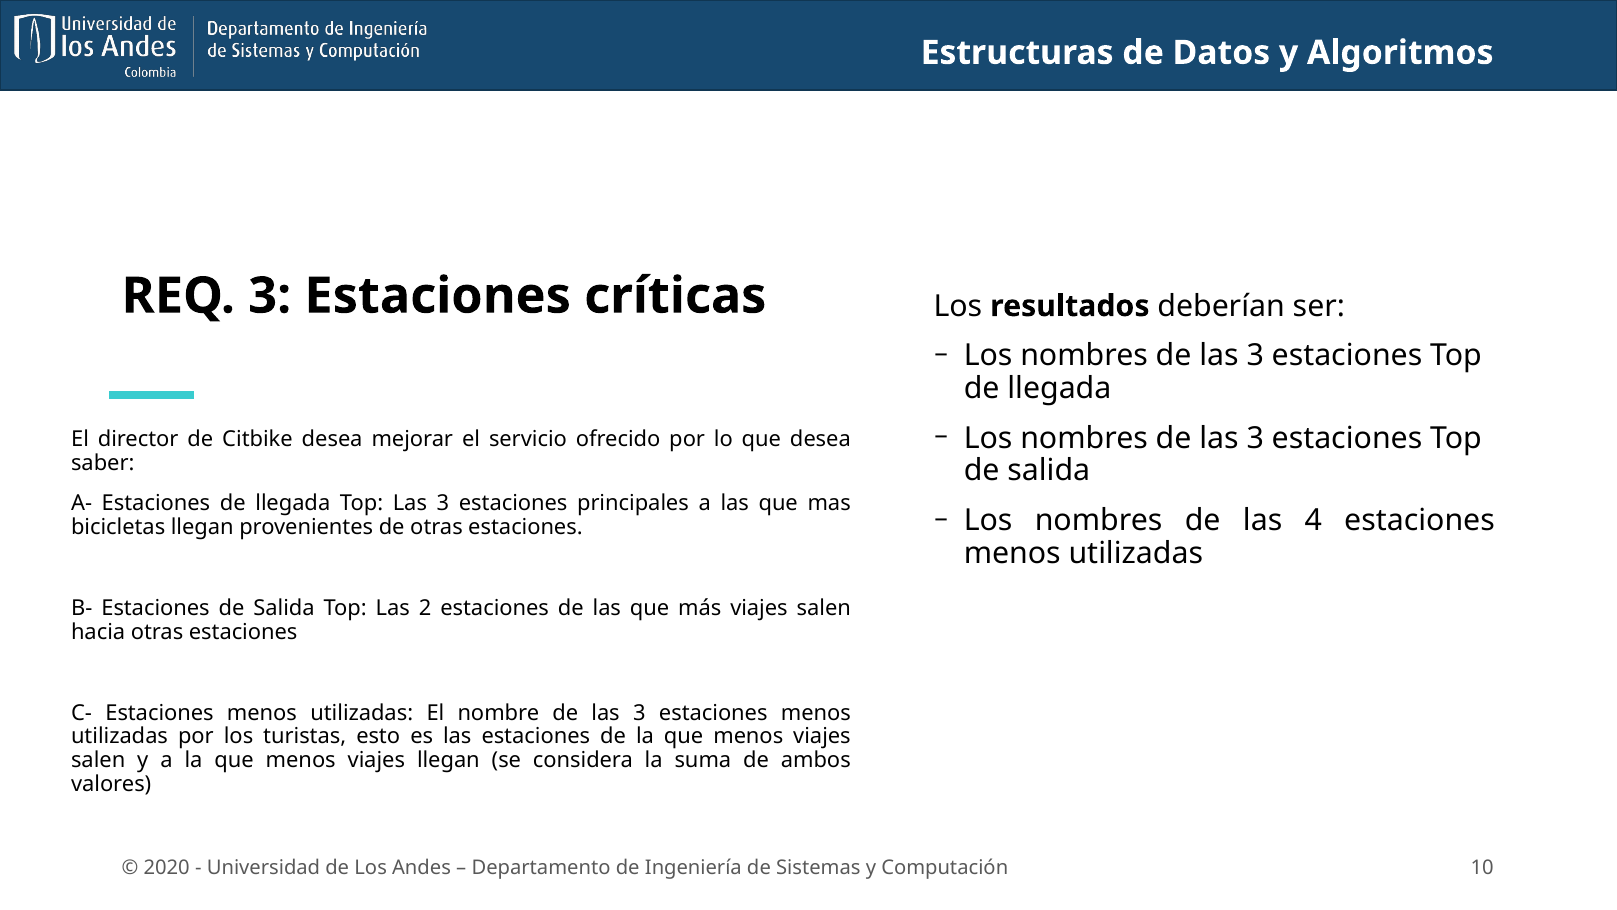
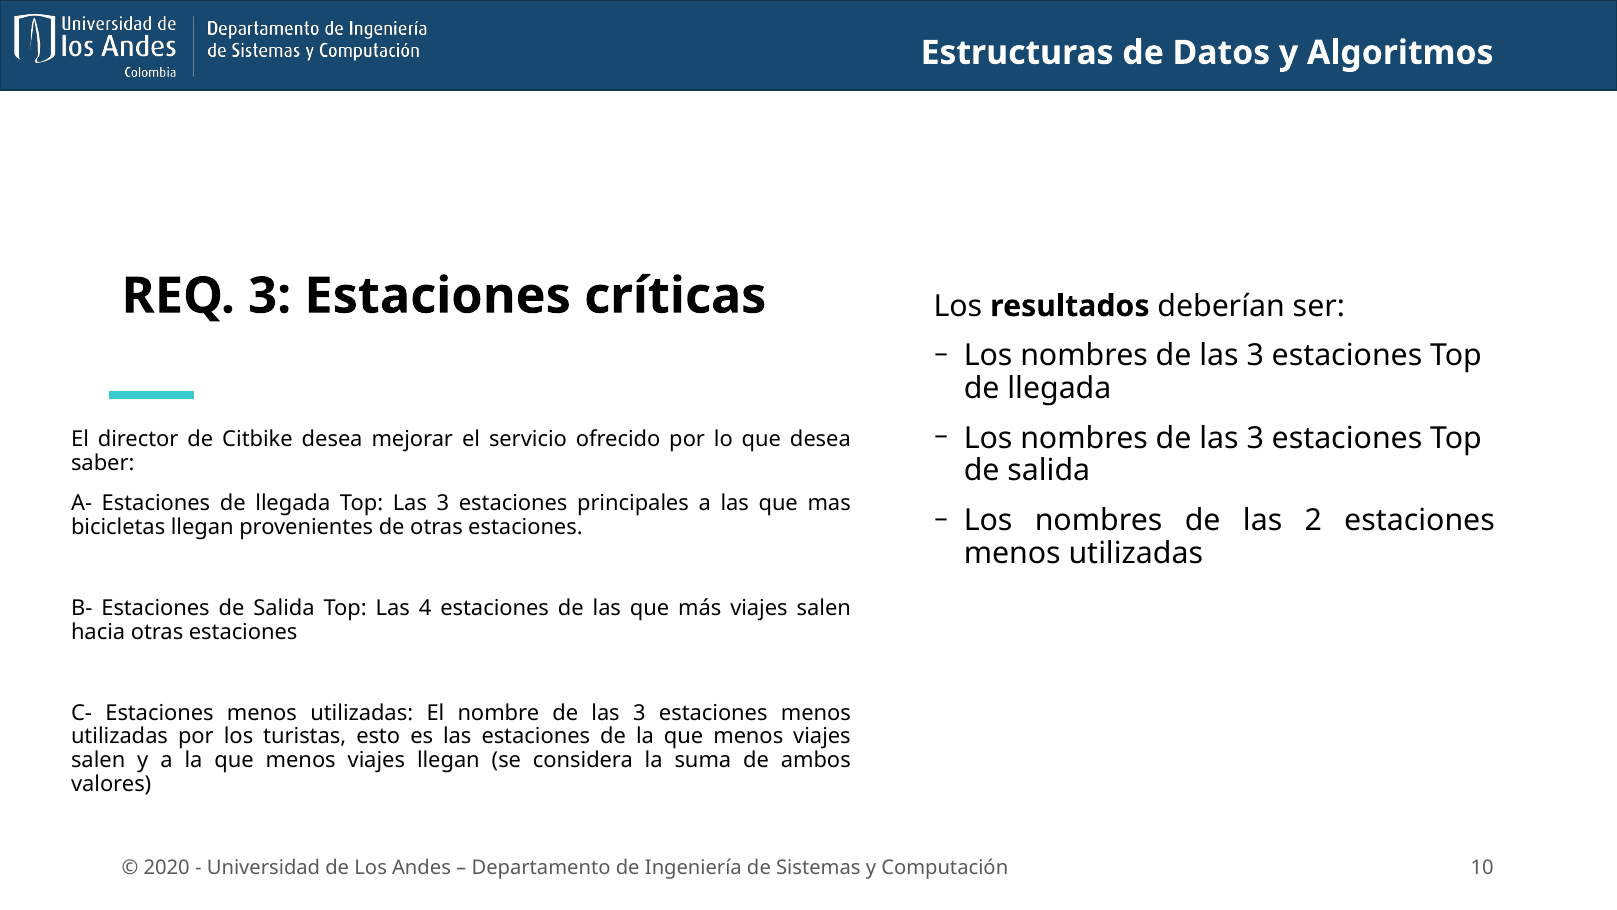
4: 4 -> 2
2: 2 -> 4
